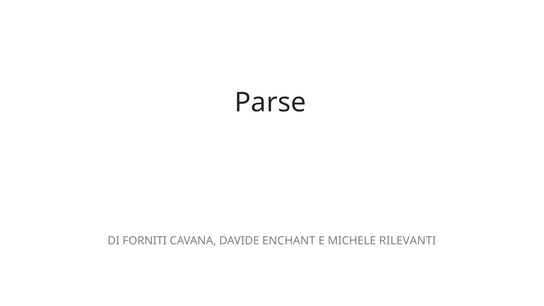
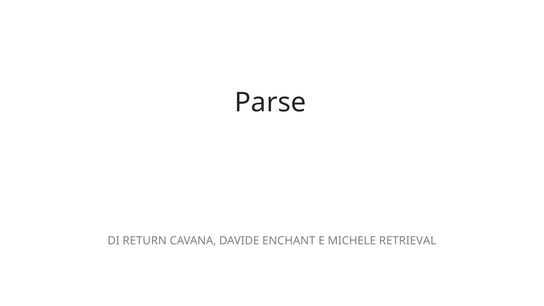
FORNITI: FORNITI -> RETURN
RILEVANTI: RILEVANTI -> RETRIEVAL
